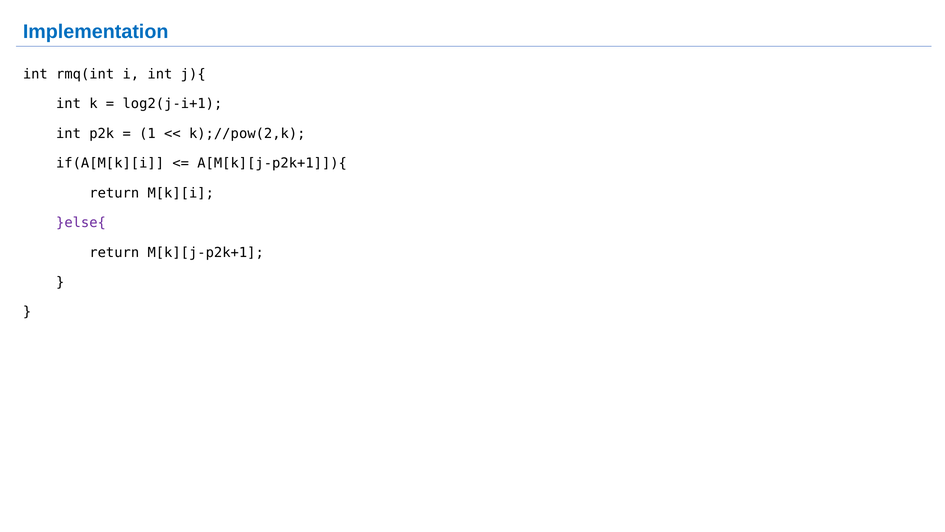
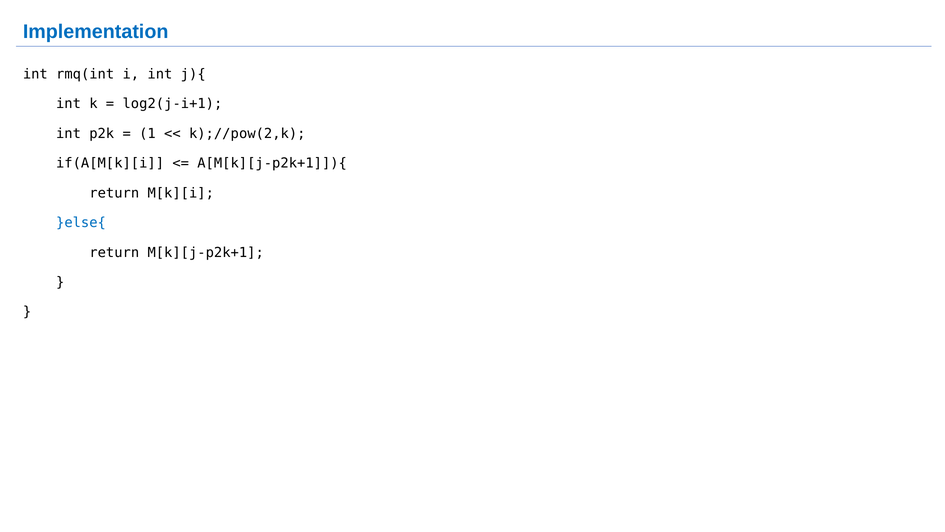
}else{ colour: purple -> blue
